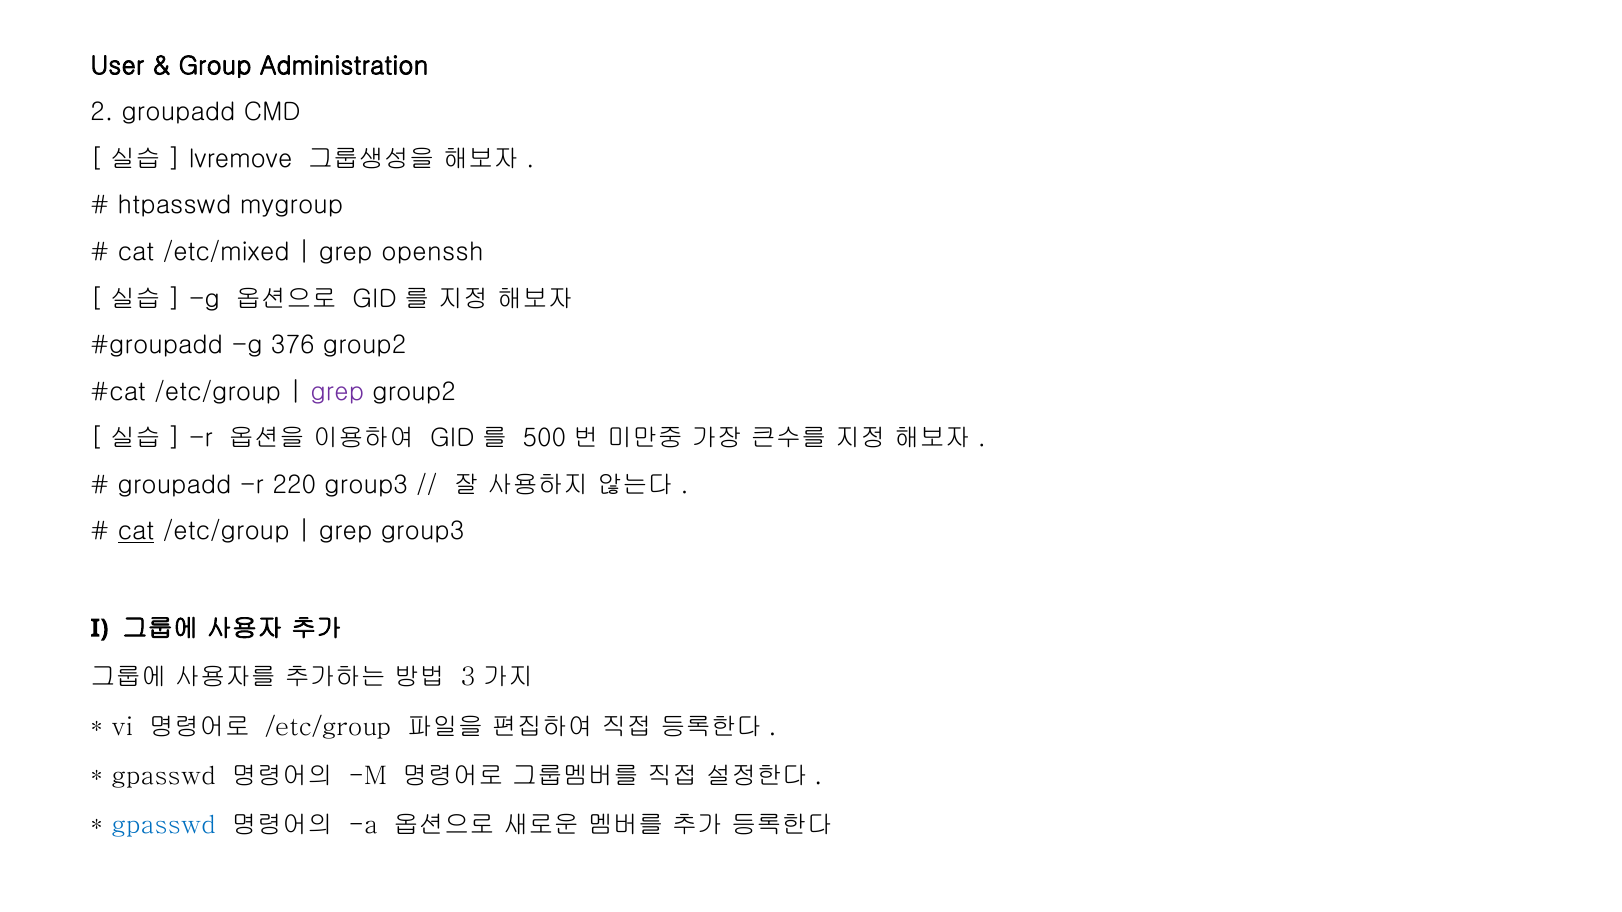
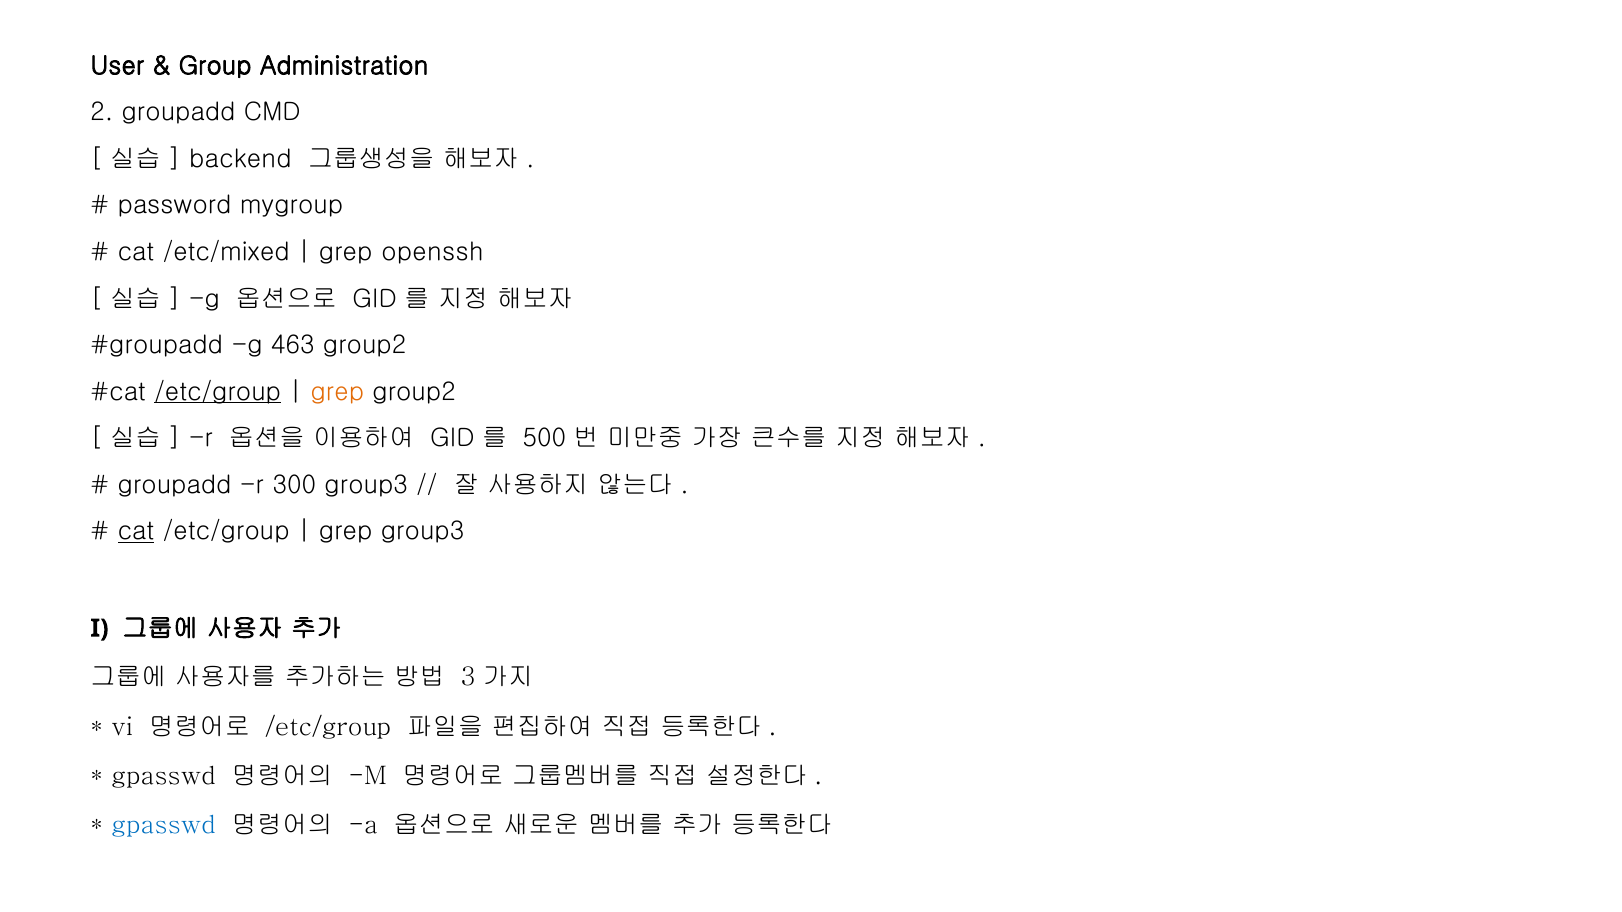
lvremove: lvremove -> backend
htpasswd: htpasswd -> password
376: 376 -> 463
/etc/group at (218, 392) underline: none -> present
grep at (337, 392) colour: purple -> orange
220: 220 -> 300
